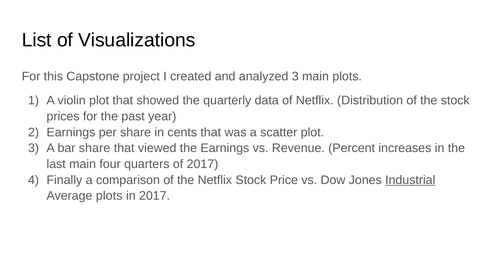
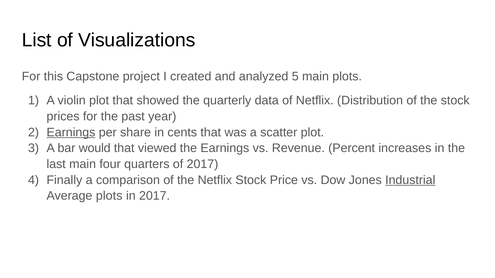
analyzed 3: 3 -> 5
Earnings at (71, 133) underline: none -> present
bar share: share -> would
